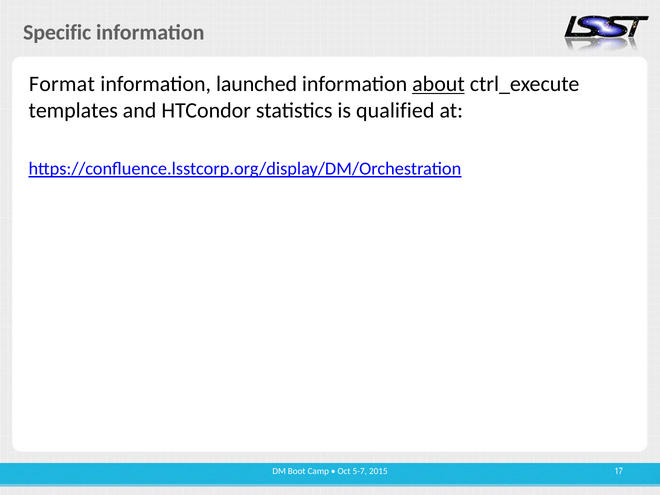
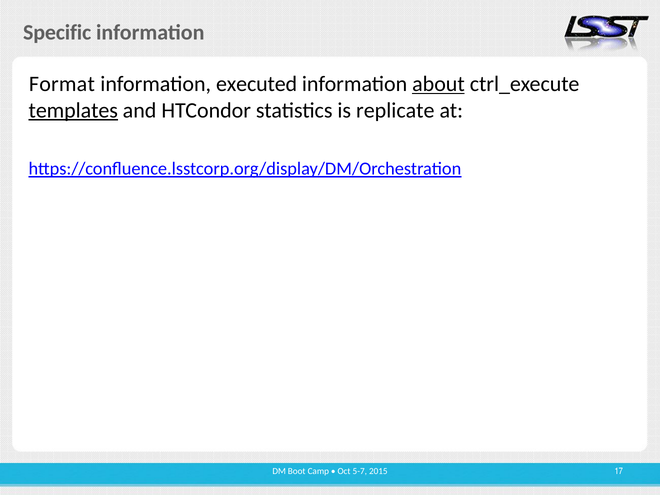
launched: launched -> executed
templates underline: none -> present
qualified: qualified -> replicate
